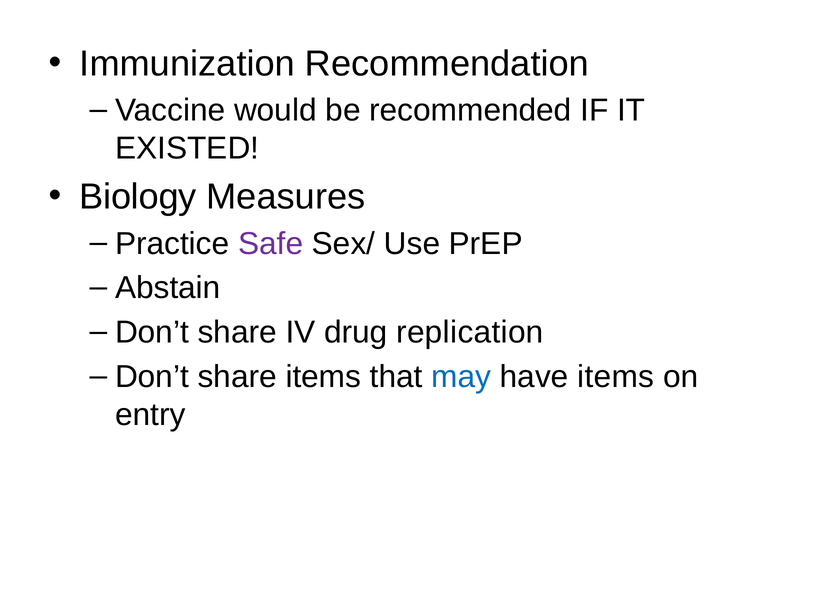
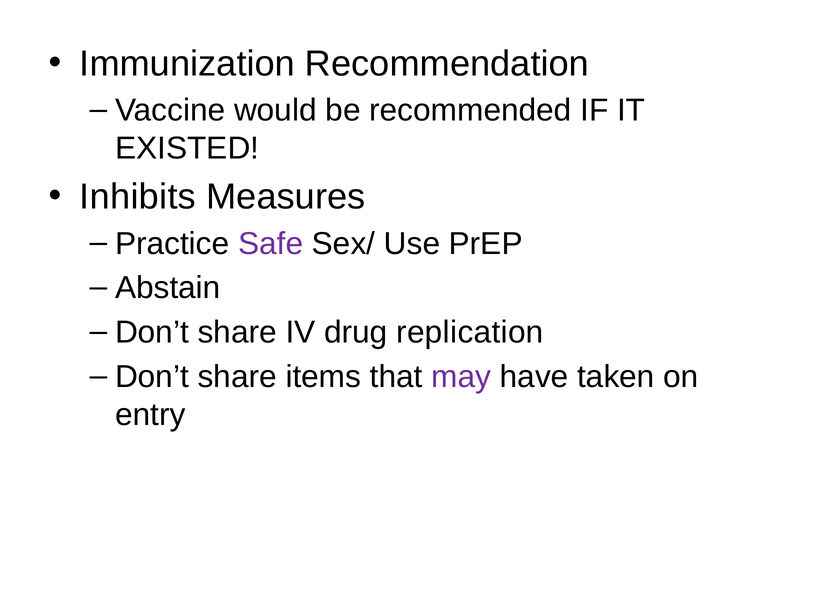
Biology: Biology -> Inhibits
may colour: blue -> purple
have items: items -> taken
